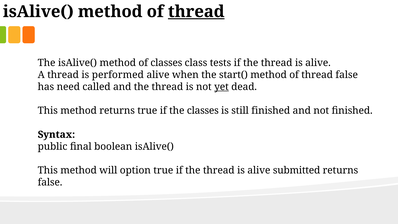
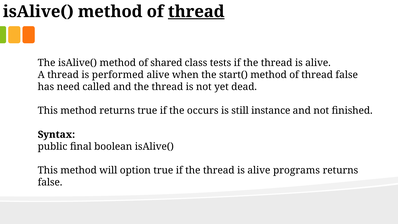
of classes: classes -> shared
yet underline: present -> none
the classes: classes -> occurs
still finished: finished -> instance
submitted: submitted -> programs
